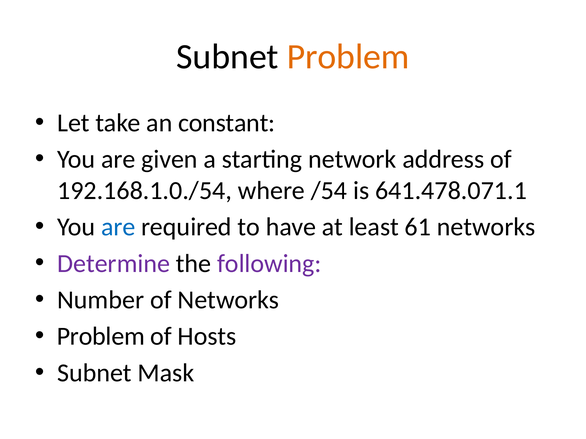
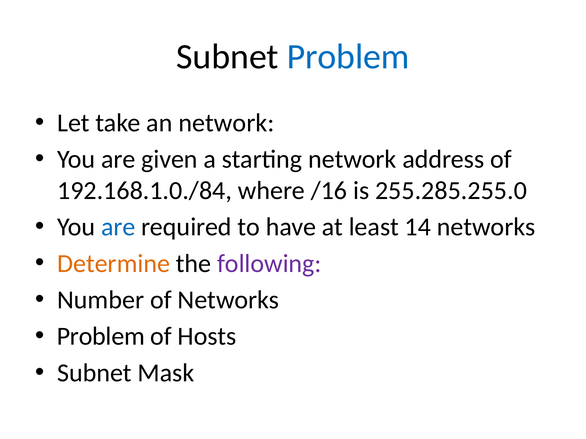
Problem at (348, 57) colour: orange -> blue
an constant: constant -> network
192.168.1.0./54: 192.168.1.0./54 -> 192.168.1.0./84
/54: /54 -> /16
641.478.071.1: 641.478.071.1 -> 255.285.255.0
61: 61 -> 14
Determine colour: purple -> orange
